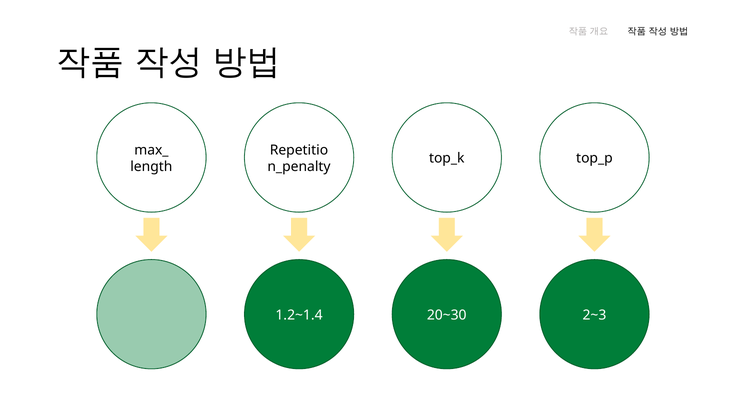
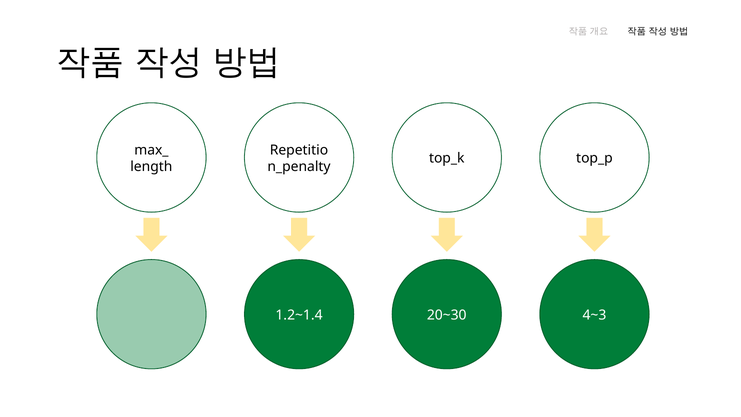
2~3: 2~3 -> 4~3
